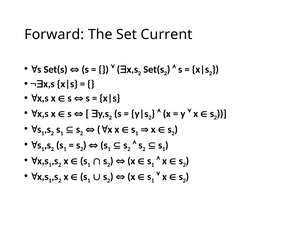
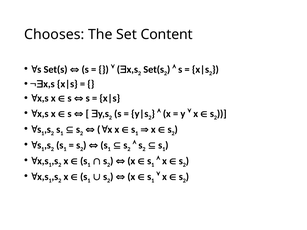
Forward: Forward -> Chooses
Current: Current -> Content
